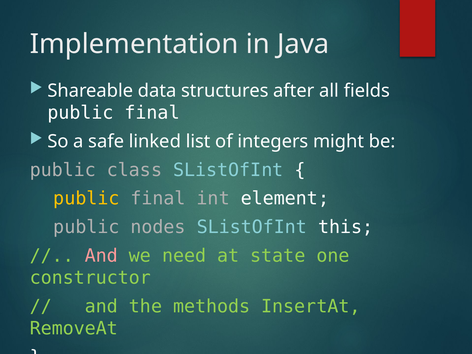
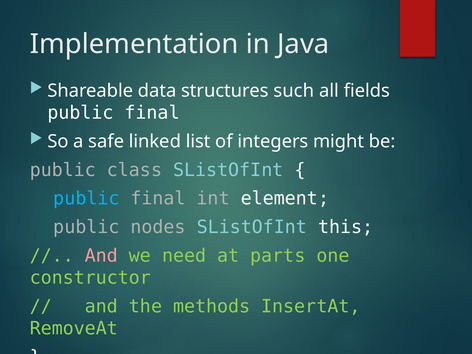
after: after -> such
public at (86, 199) colour: yellow -> light blue
state: state -> parts
